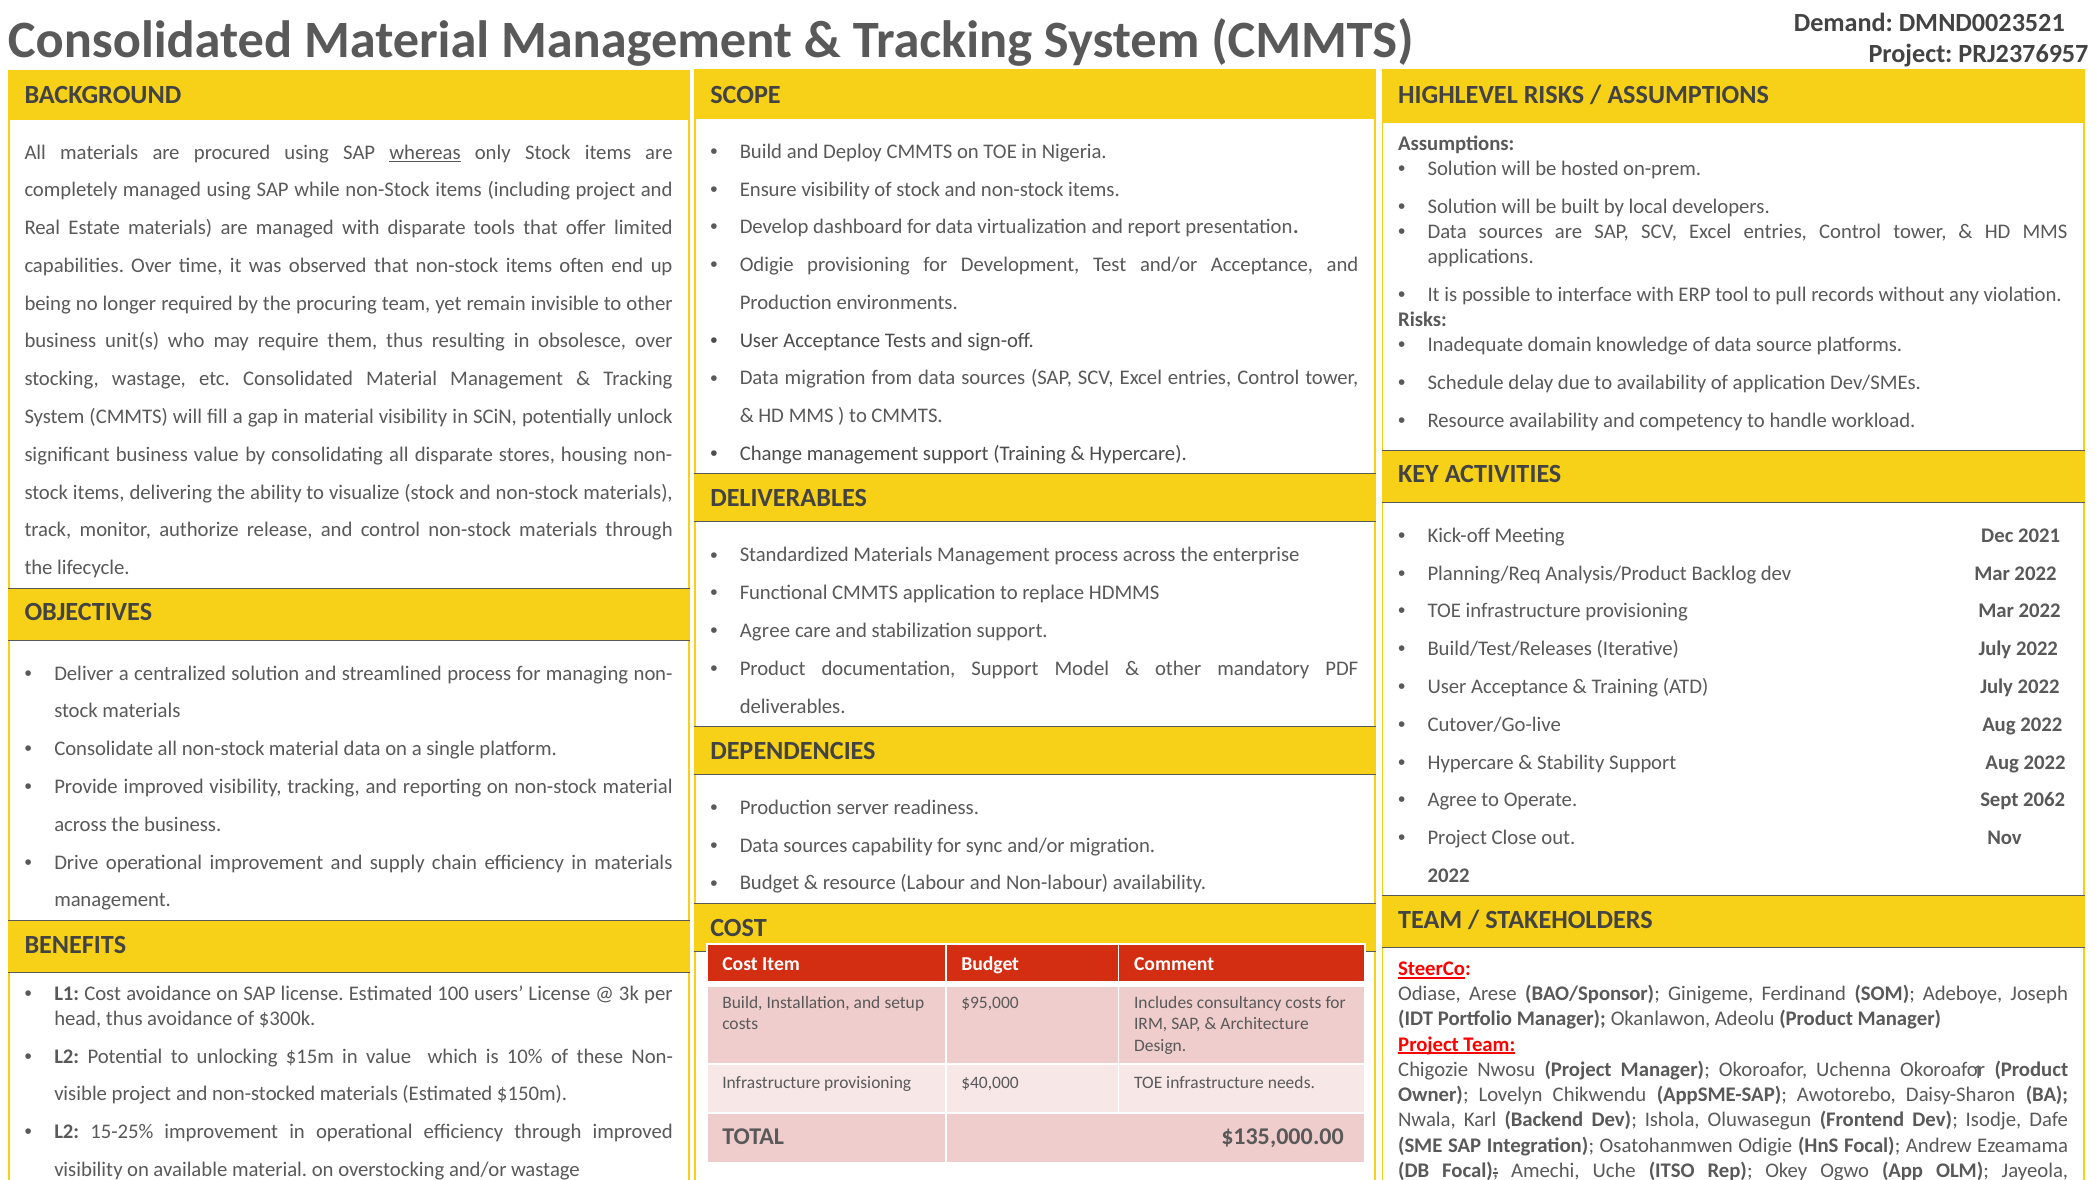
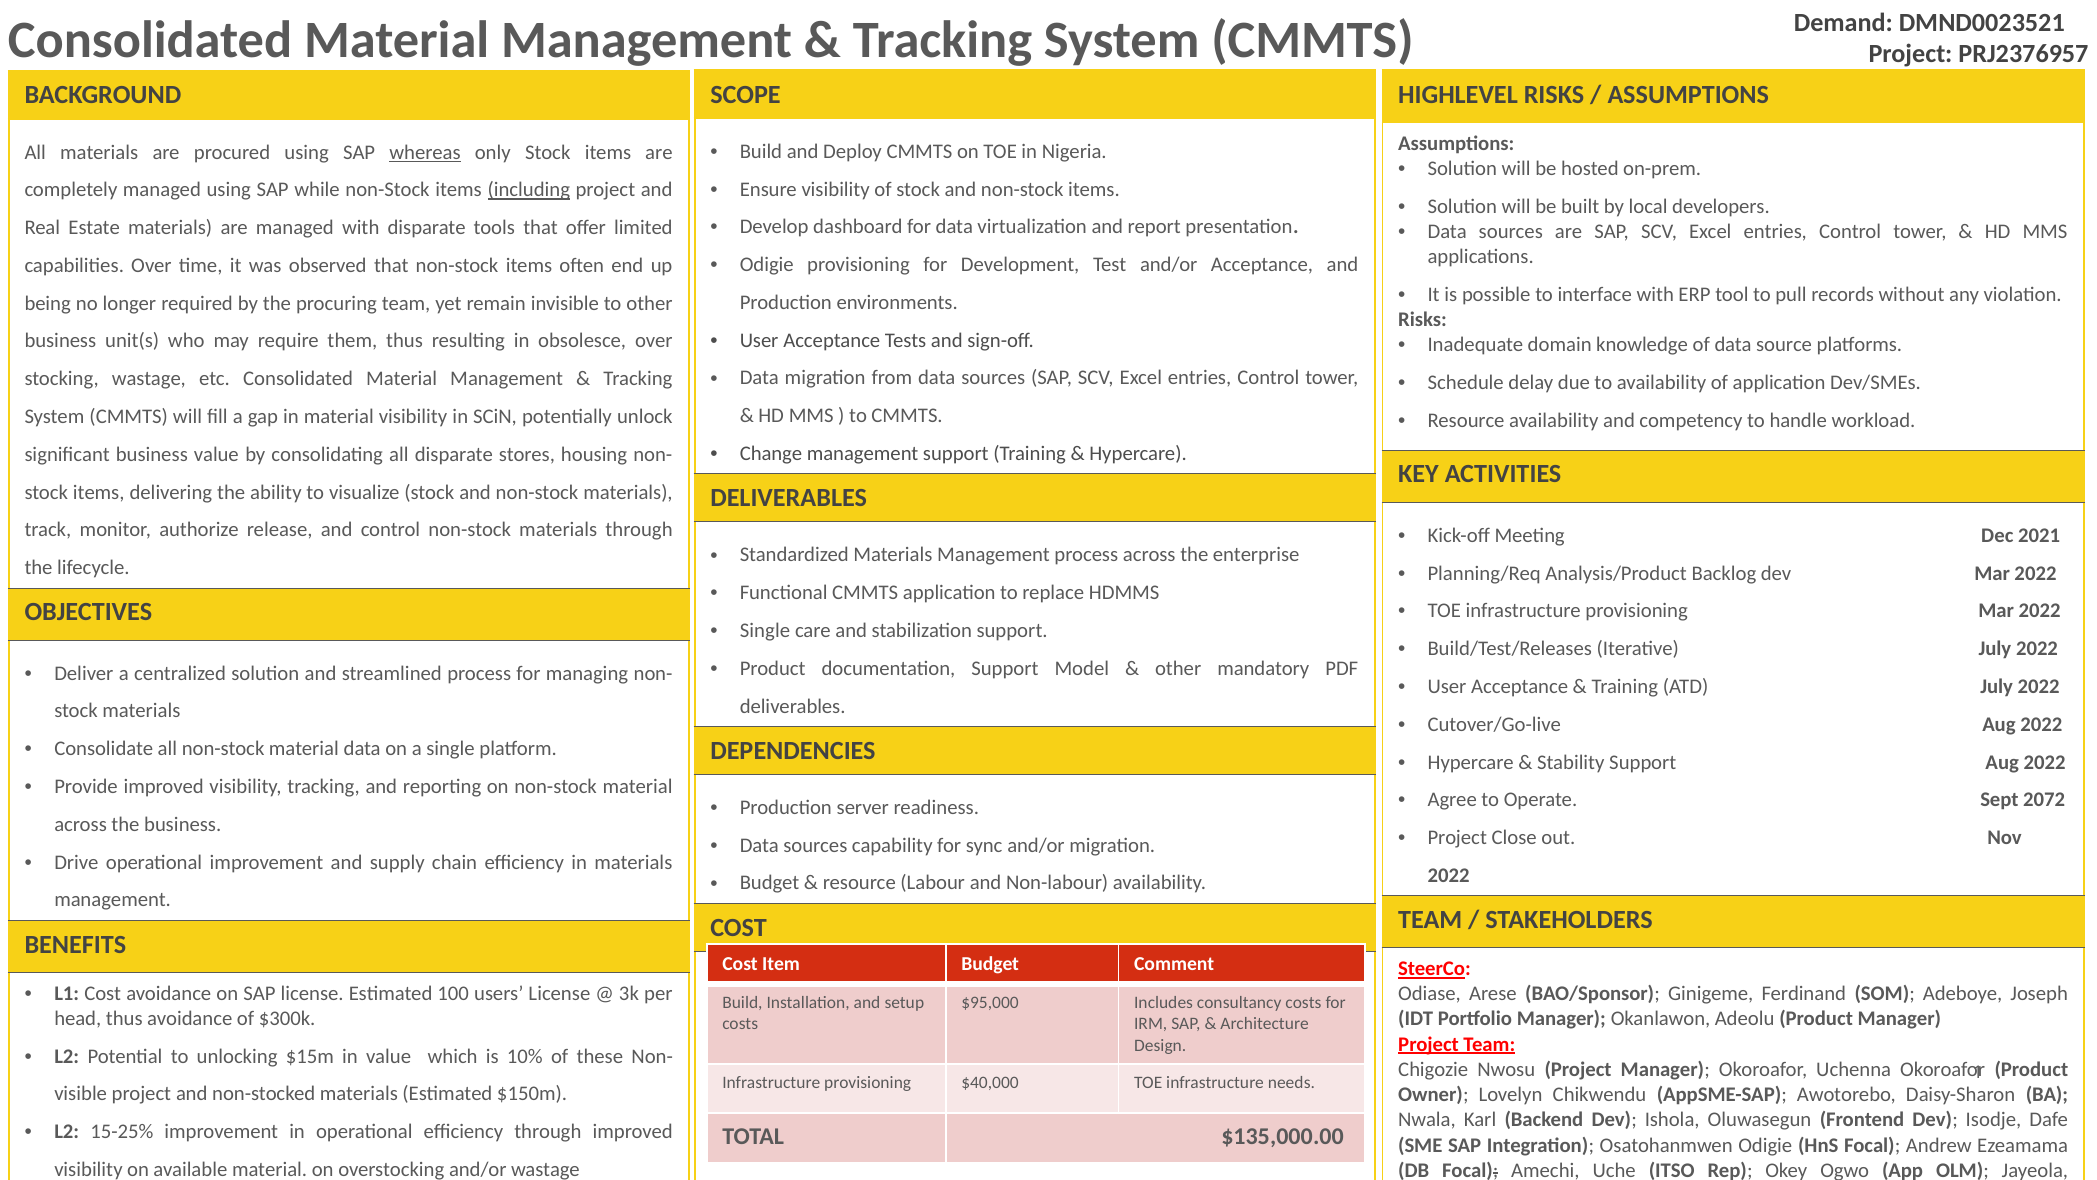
including underline: none -> present
Agree at (765, 630): Agree -> Single
2062: 2062 -> 2072
